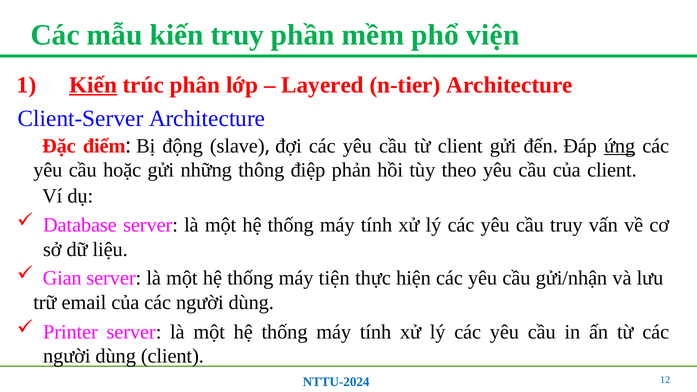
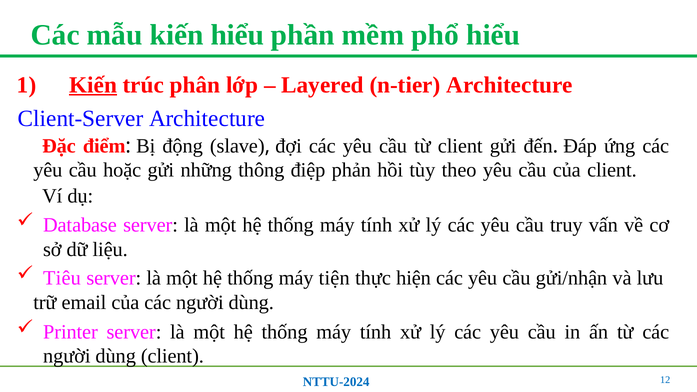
kiến truy: truy -> hiểu
phổ viện: viện -> hiểu
ứng underline: present -> none
Gian: Gian -> Tiêu
